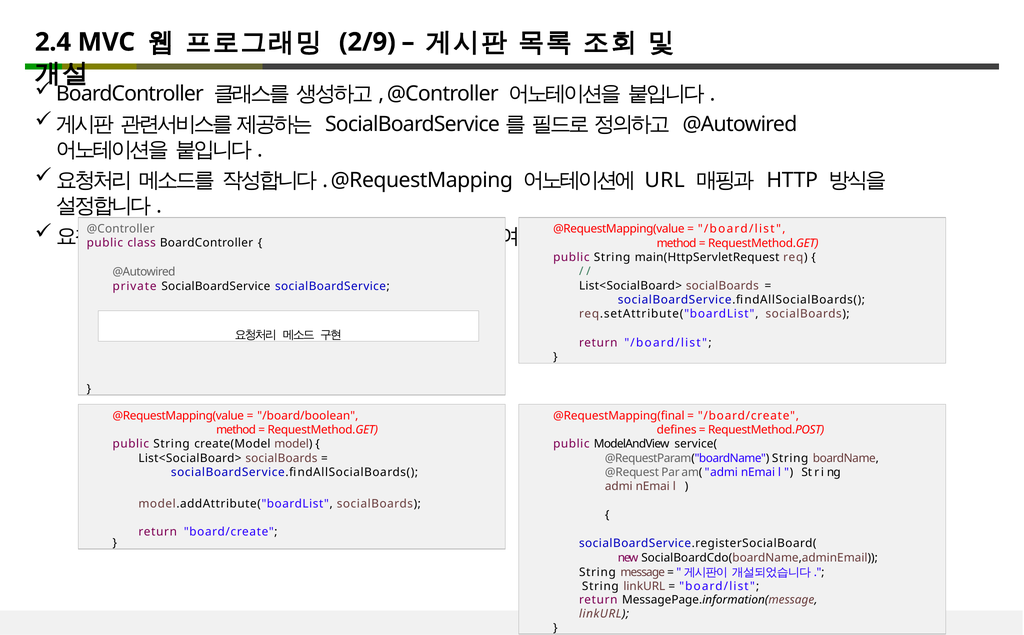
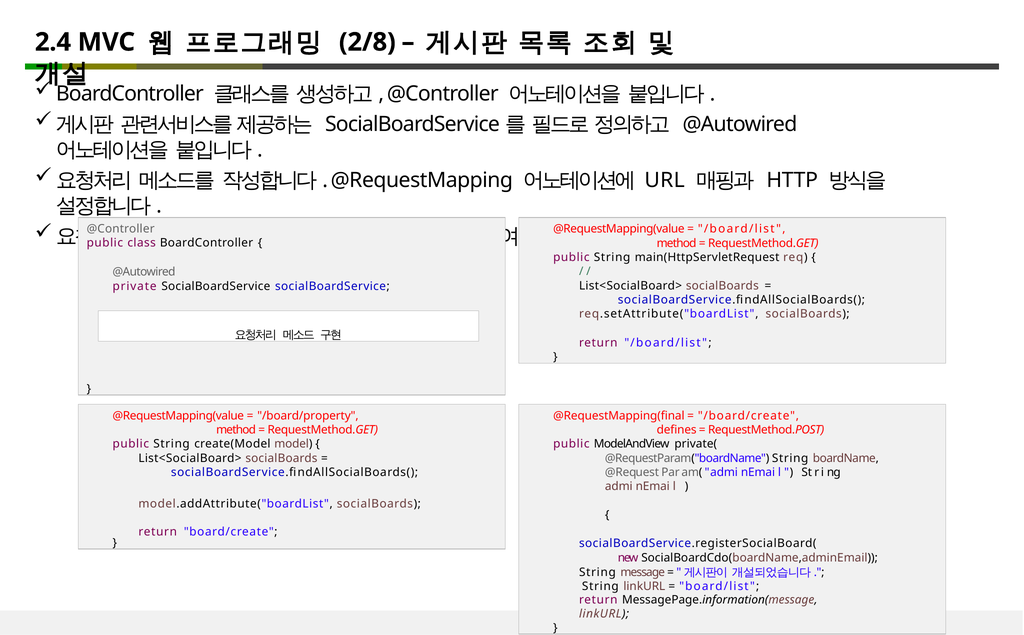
2/9: 2/9 -> 2/8
/board/boolean: /board/boolean -> /board/property
service(: service( -> private(
